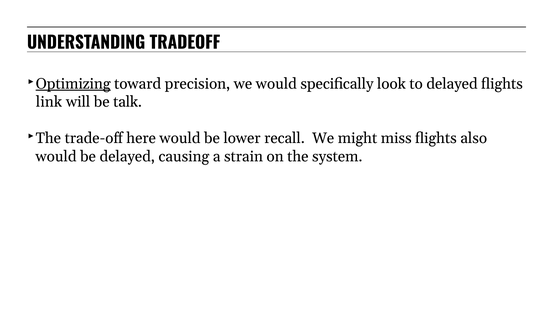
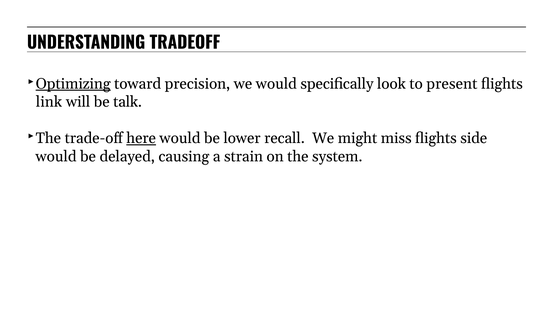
to delayed: delayed -> present
here underline: none -> present
also: also -> side
